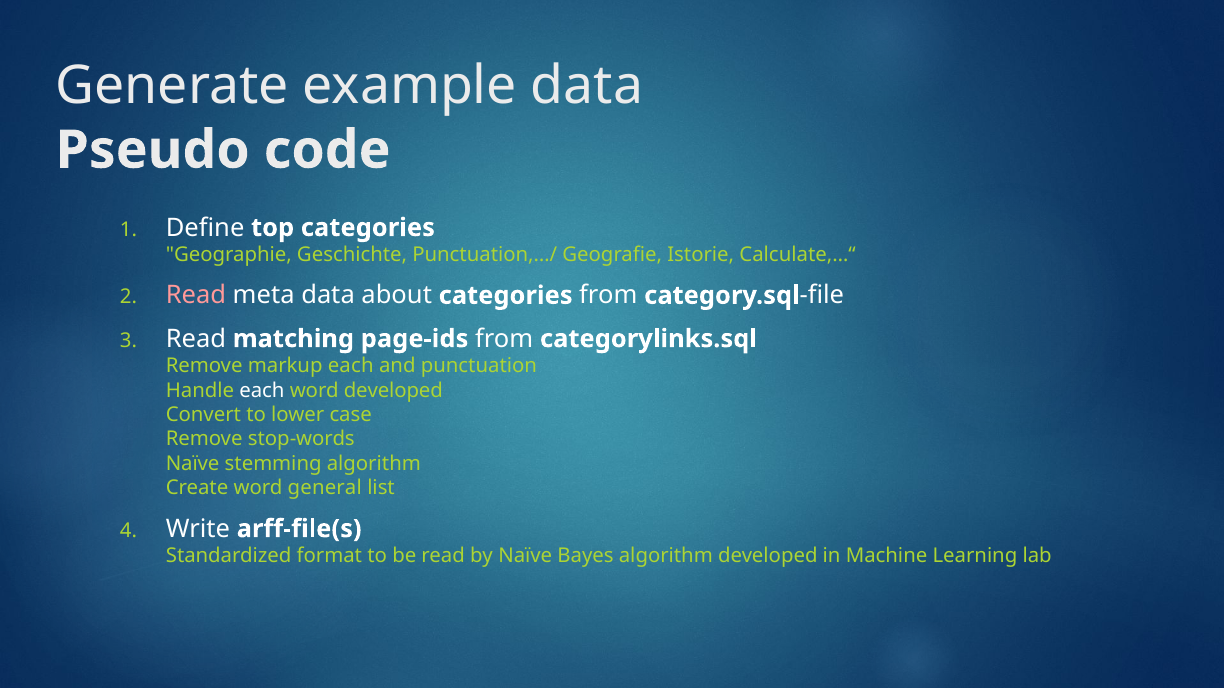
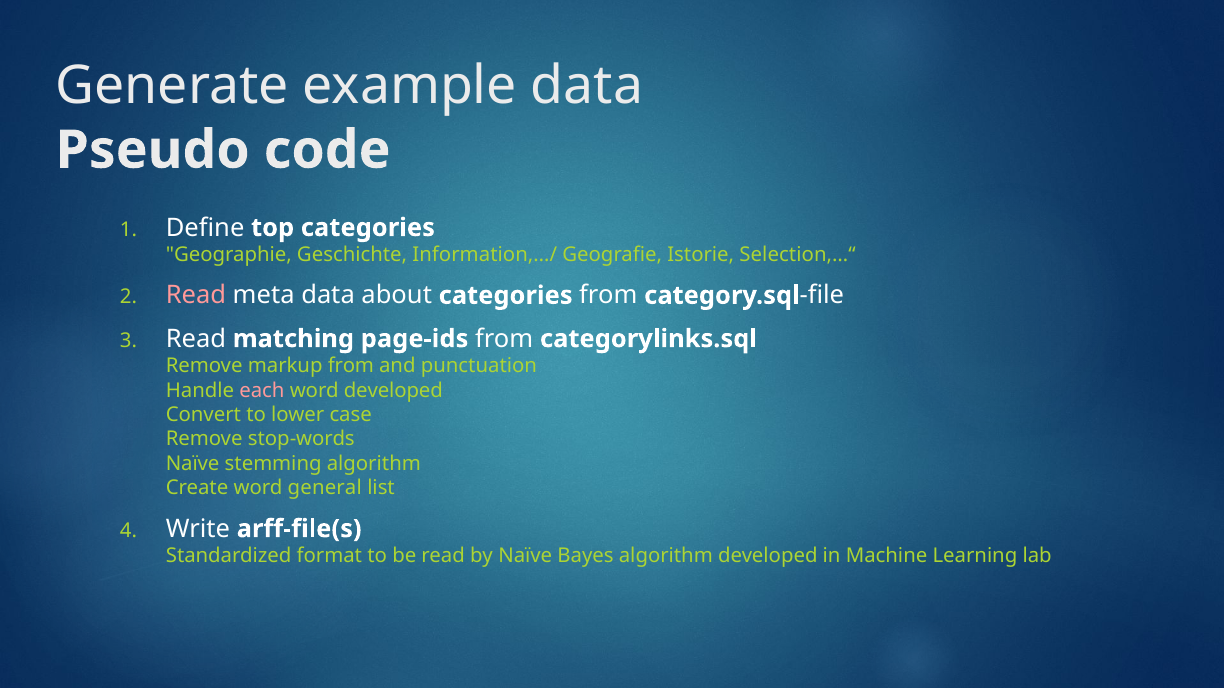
Punctuation,…/: Punctuation,…/ -> Information,…/
Calculate,…“: Calculate,…“ -> Selection,…“
markup each: each -> from
each at (262, 391) colour: white -> pink
